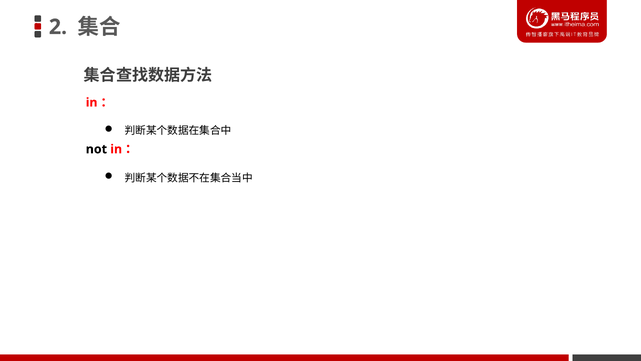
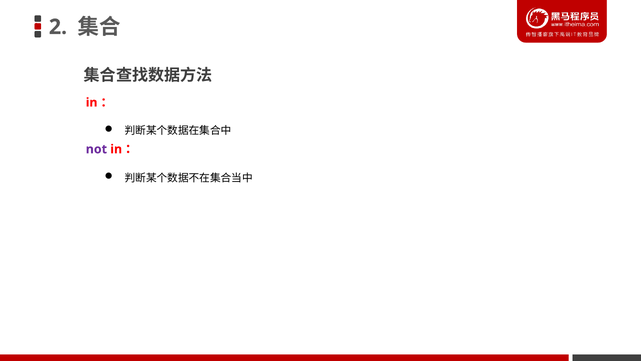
not colour: black -> purple
